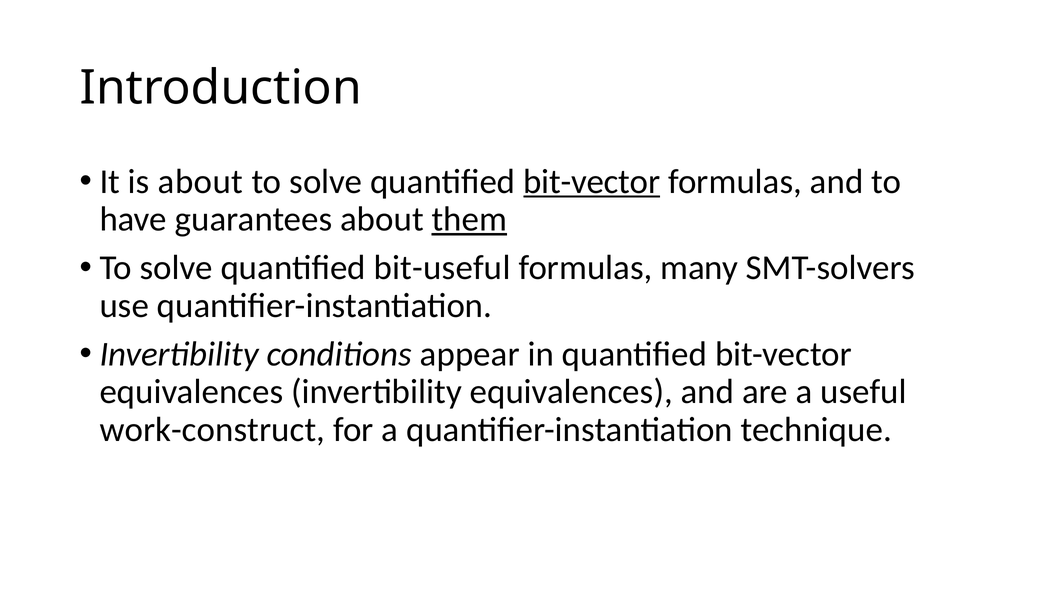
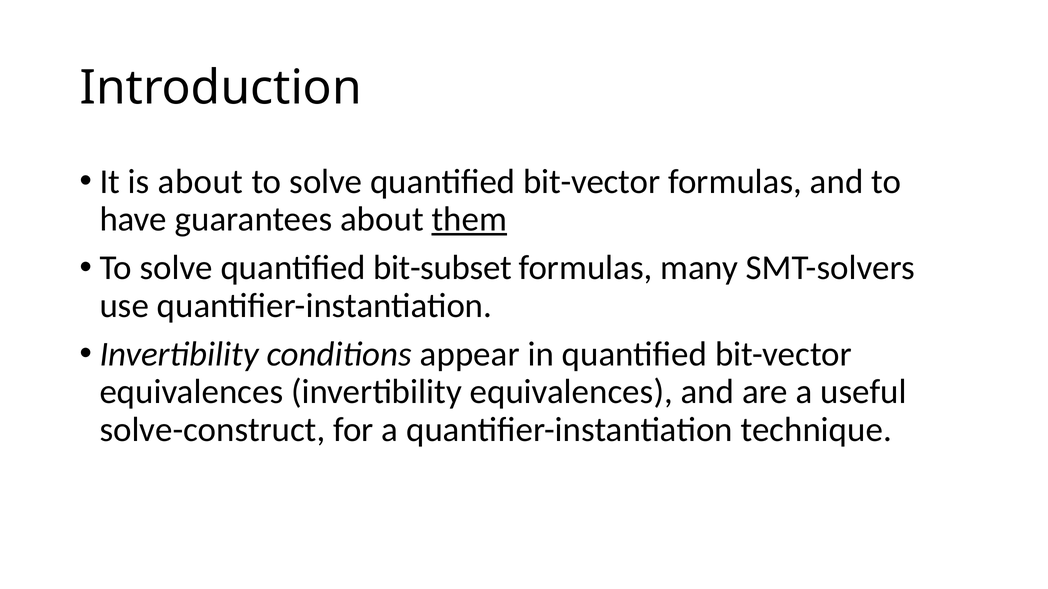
bit-vector at (592, 182) underline: present -> none
bit-useful: bit-useful -> bit-subset
work-construct: work-construct -> solve-construct
